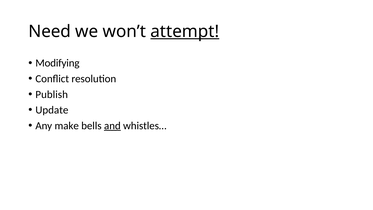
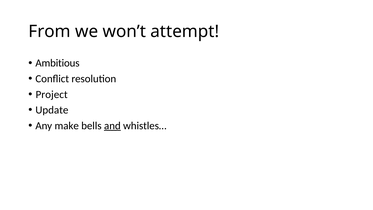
Need: Need -> From
attempt underline: present -> none
Modifying: Modifying -> Ambitious
Publish: Publish -> Project
